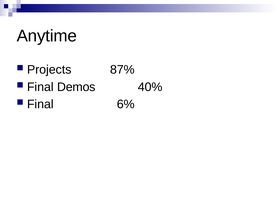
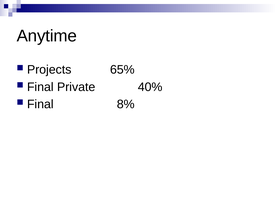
87%: 87% -> 65%
Demos: Demos -> Private
6%: 6% -> 8%
